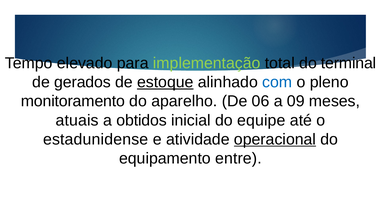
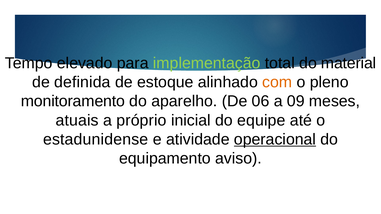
terminal: terminal -> material
gerados: gerados -> definida
estoque underline: present -> none
com colour: blue -> orange
obtidos: obtidos -> próprio
entre: entre -> aviso
